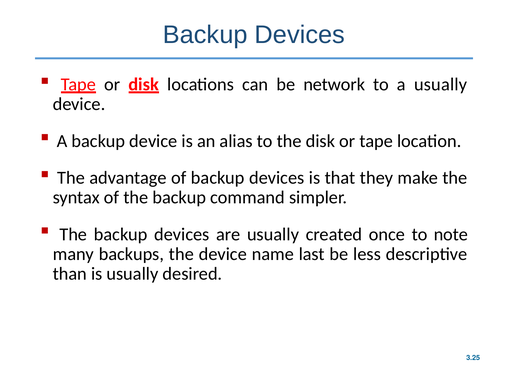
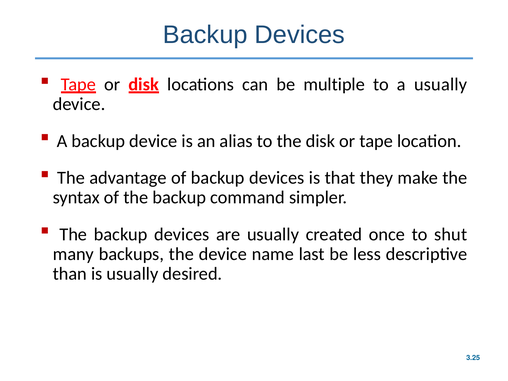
network: network -> multiple
note: note -> shut
